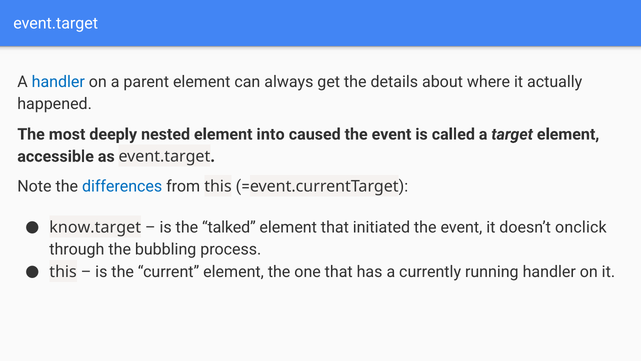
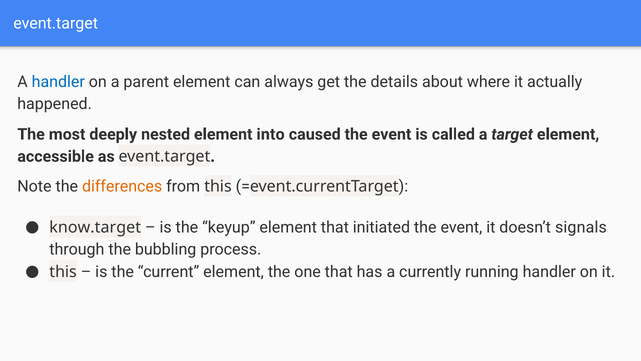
differences colour: blue -> orange
talked: talked -> keyup
onclick: onclick -> signals
